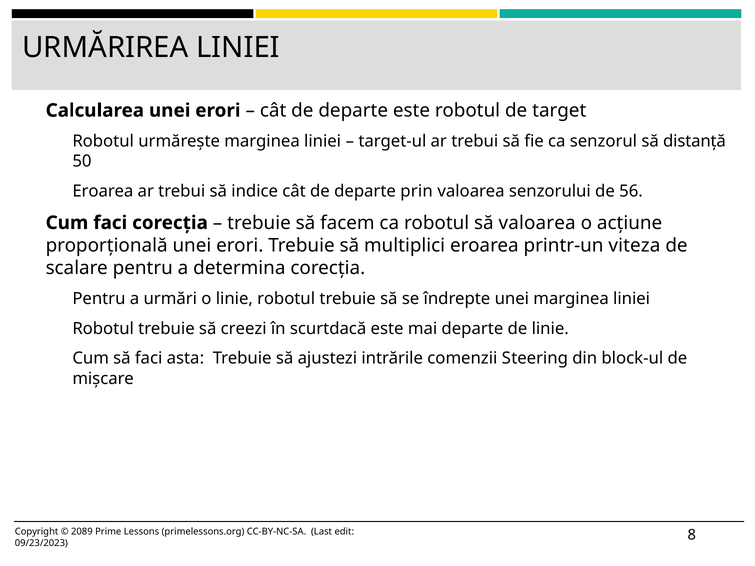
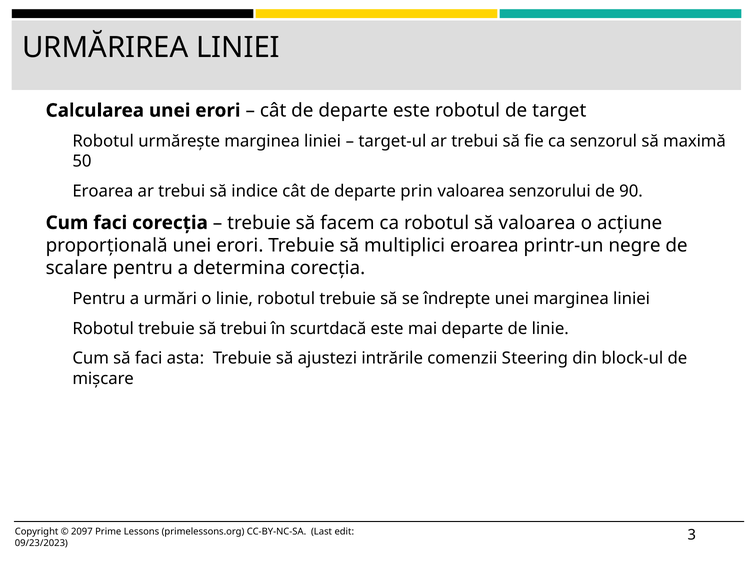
distanță: distanță -> maximă
56: 56 -> 90
viteza: viteza -> negre
să creezi: creezi -> trebui
2089: 2089 -> 2097
8: 8 -> 3
